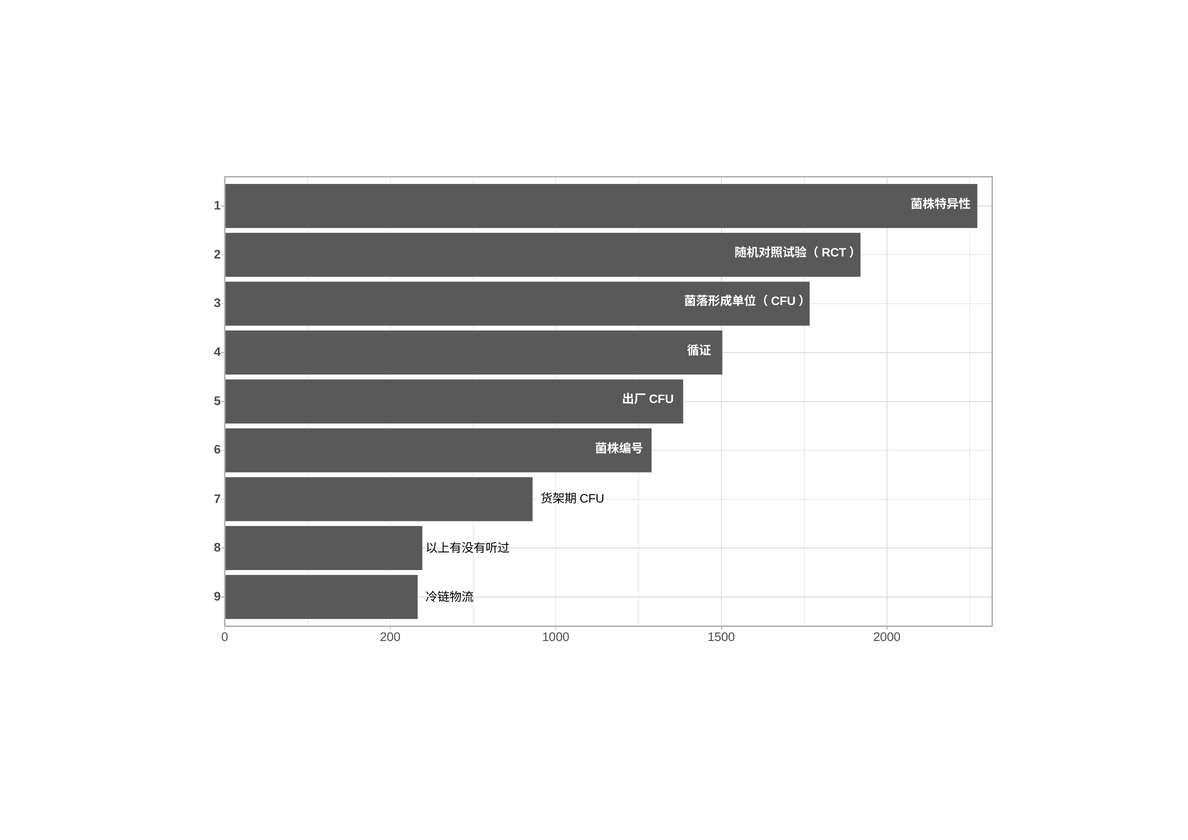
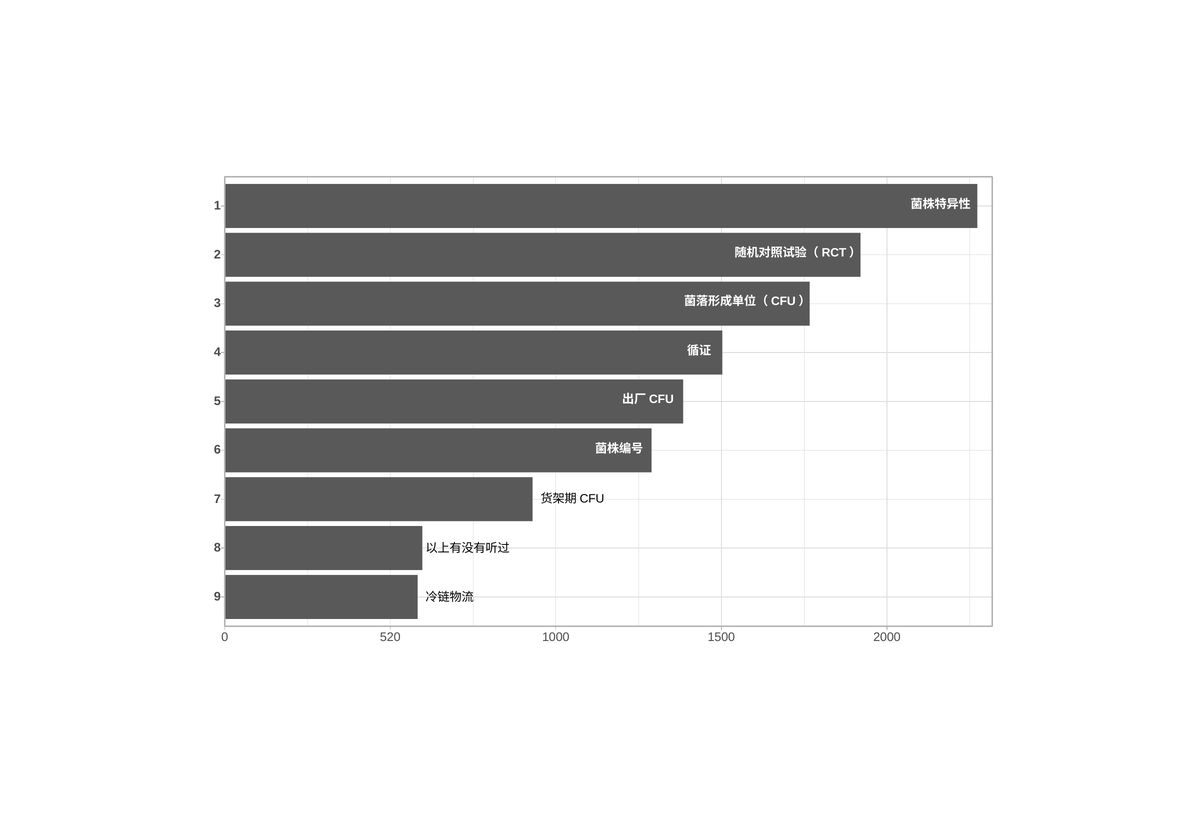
200: 200 -> 520
